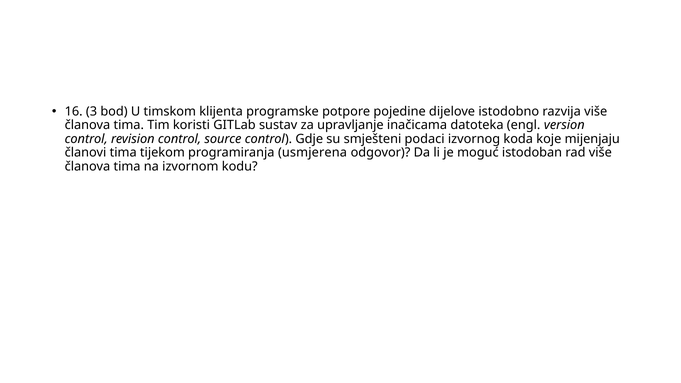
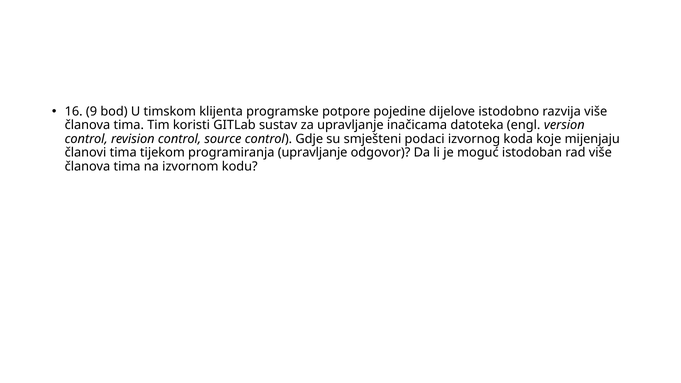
3: 3 -> 9
programiranja usmjerena: usmjerena -> upravljanje
